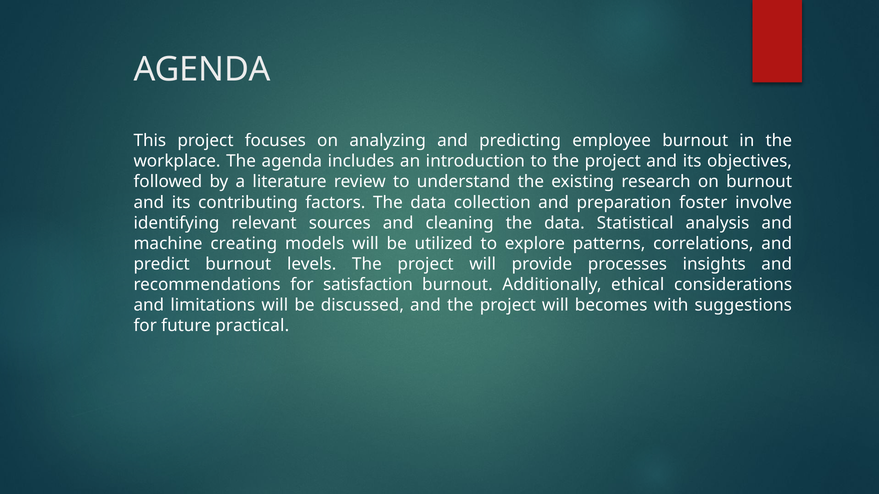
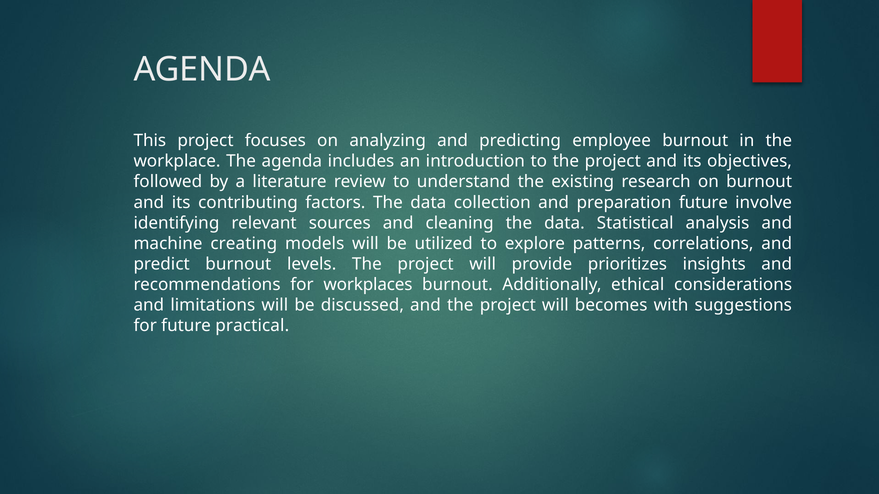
preparation foster: foster -> future
processes: processes -> prioritizes
satisfaction: satisfaction -> workplaces
